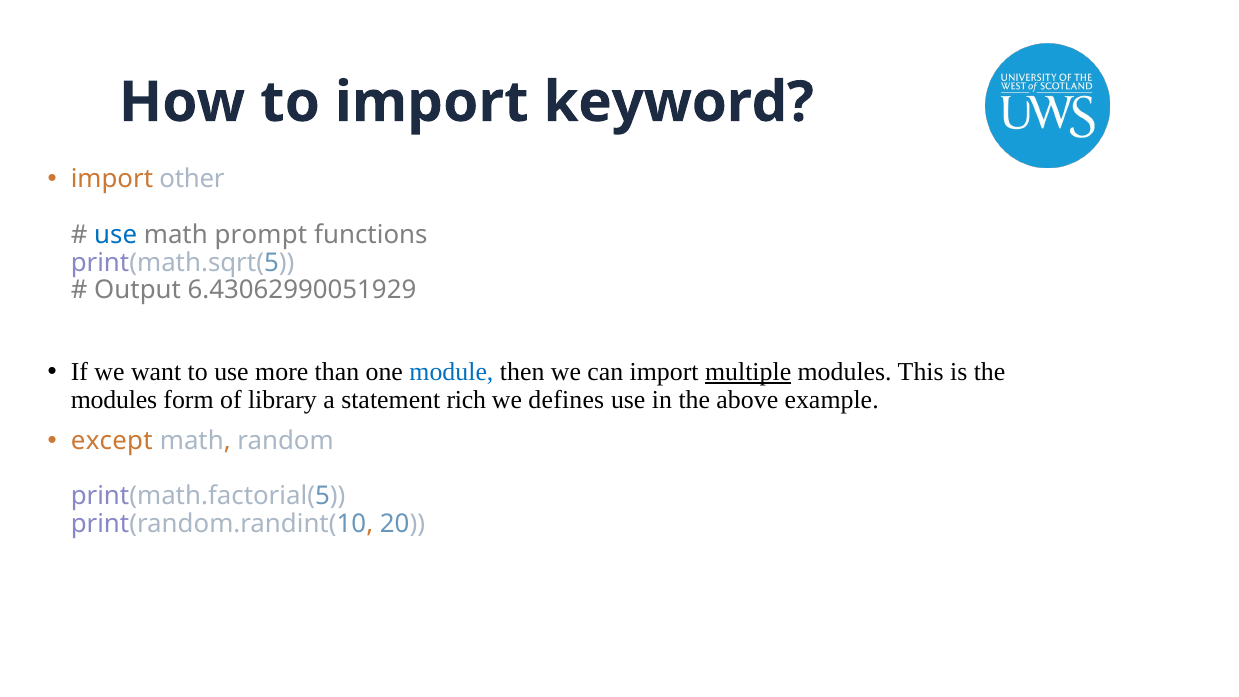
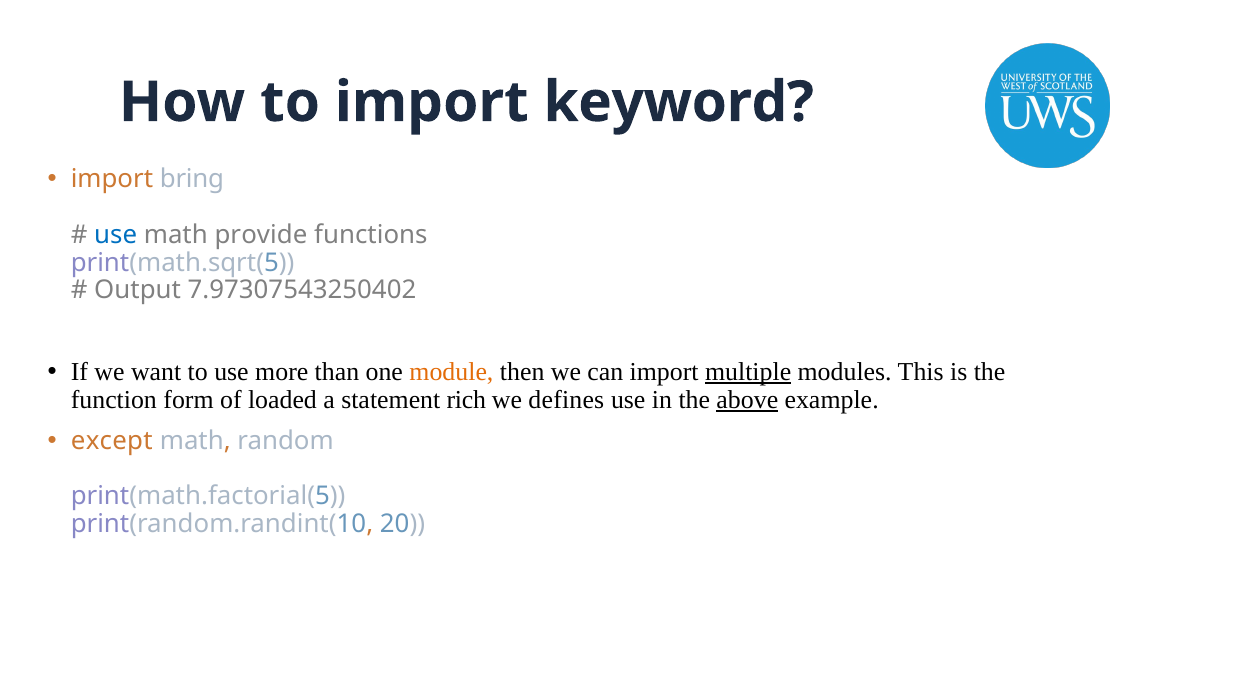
other: other -> bring
prompt: prompt -> provide
6.43062990051929: 6.43062990051929 -> 7.97307543250402
module colour: blue -> orange
modules at (114, 400): modules -> function
library: library -> loaded
above underline: none -> present
